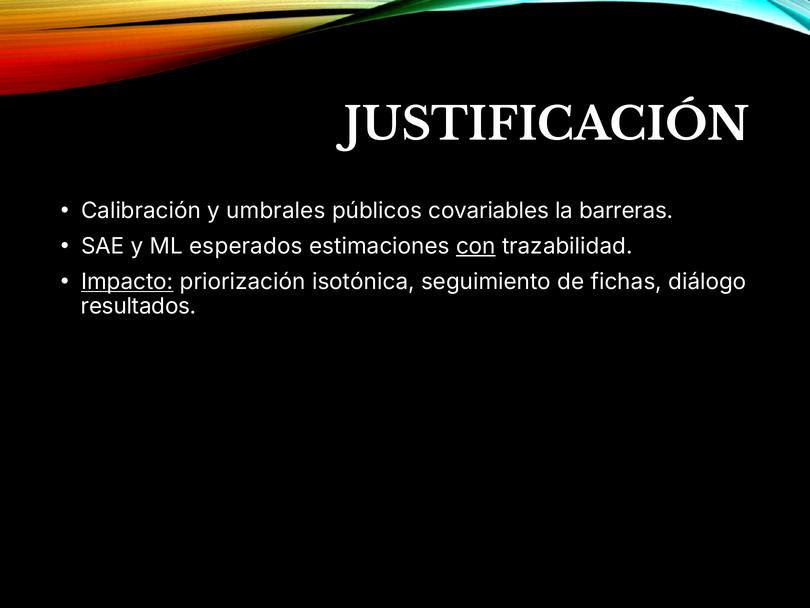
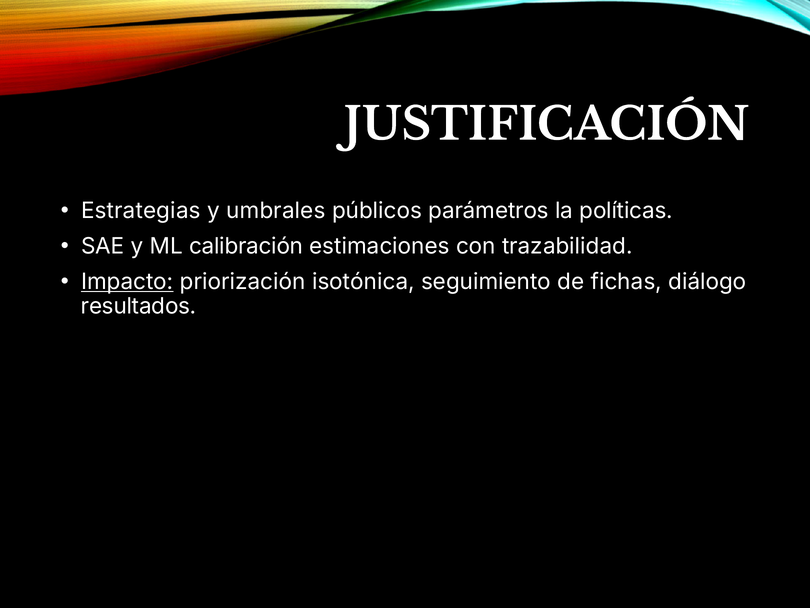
Calibración: Calibración -> Estrategias
covariables: covariables -> parámetros
barreras: barreras -> políticas
esperados: esperados -> calibración
con underline: present -> none
